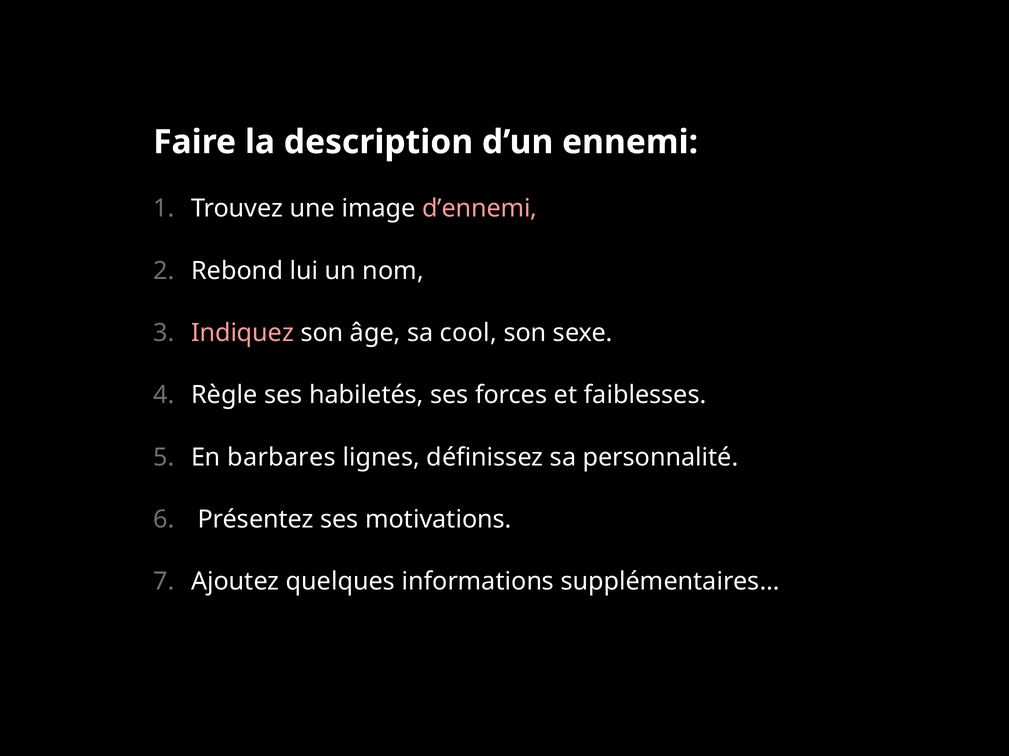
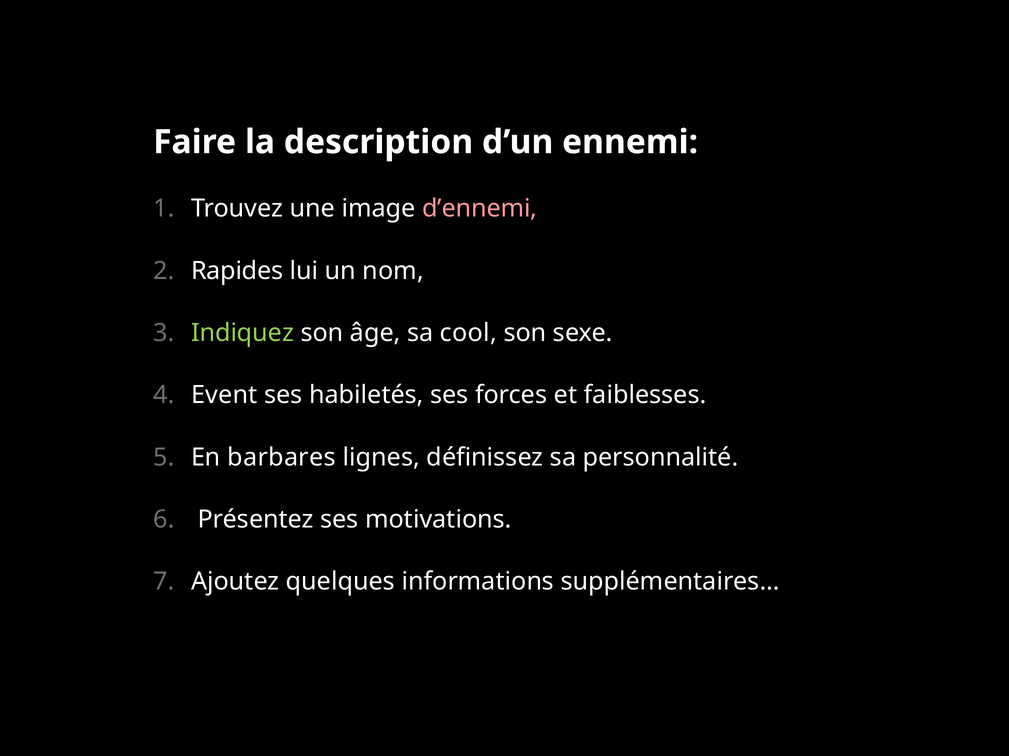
Rebond: Rebond -> Rapides
Indiquez colour: pink -> light green
Règle: Règle -> Event
